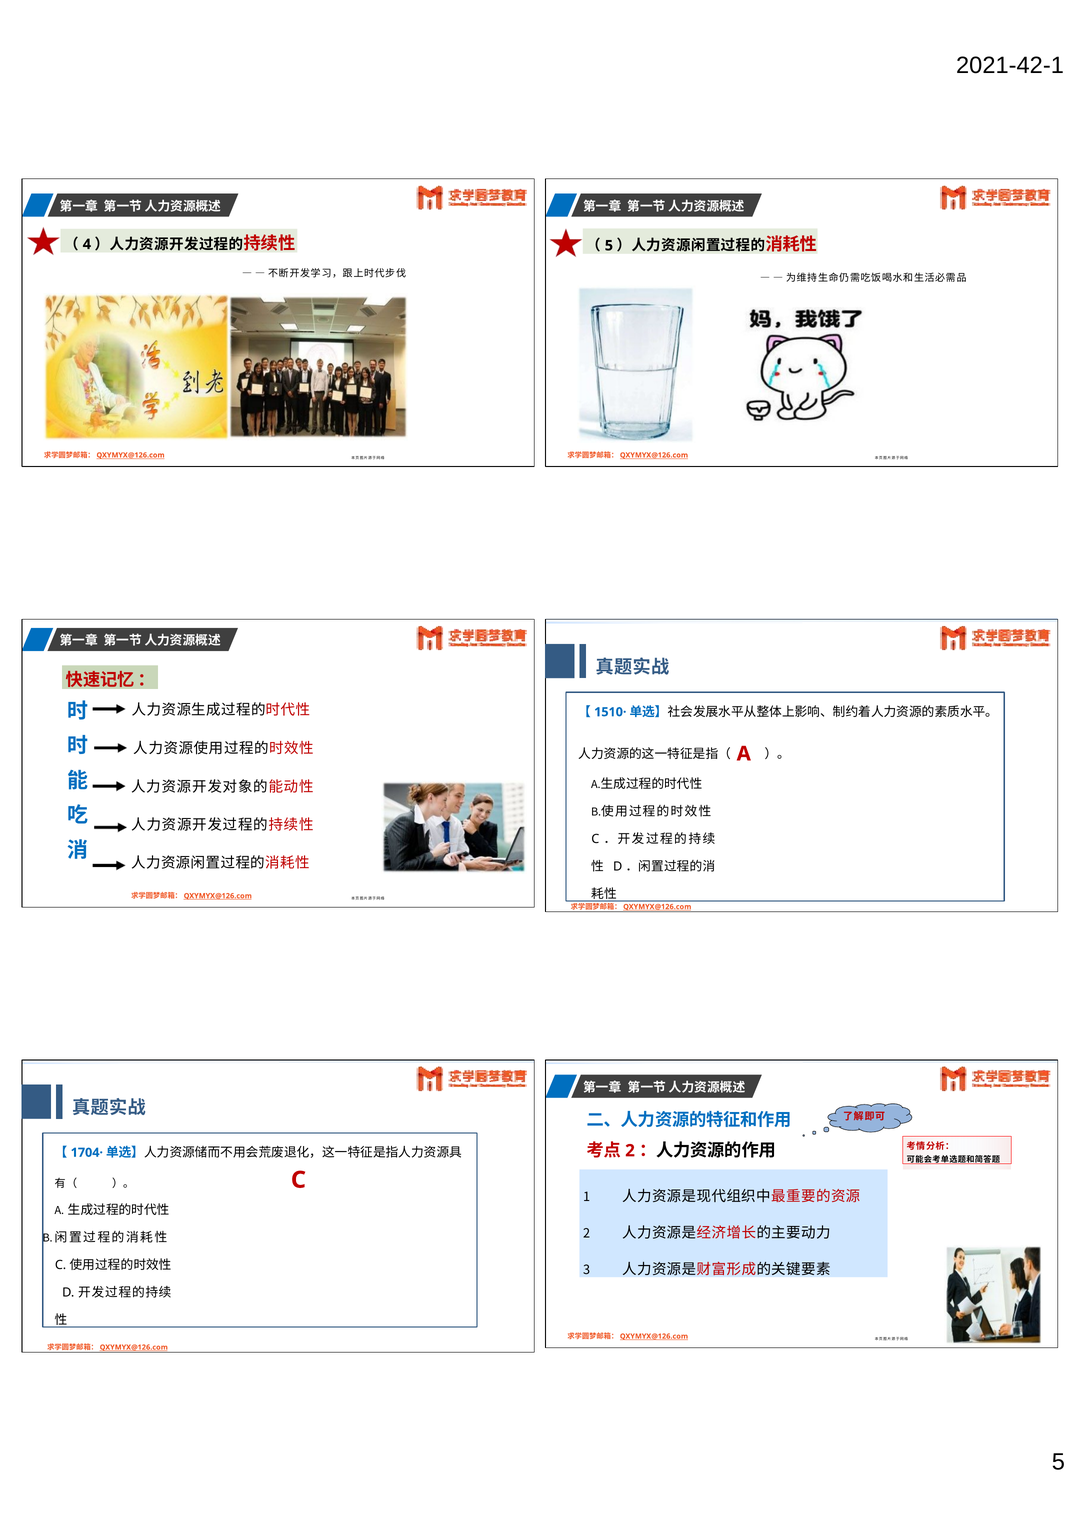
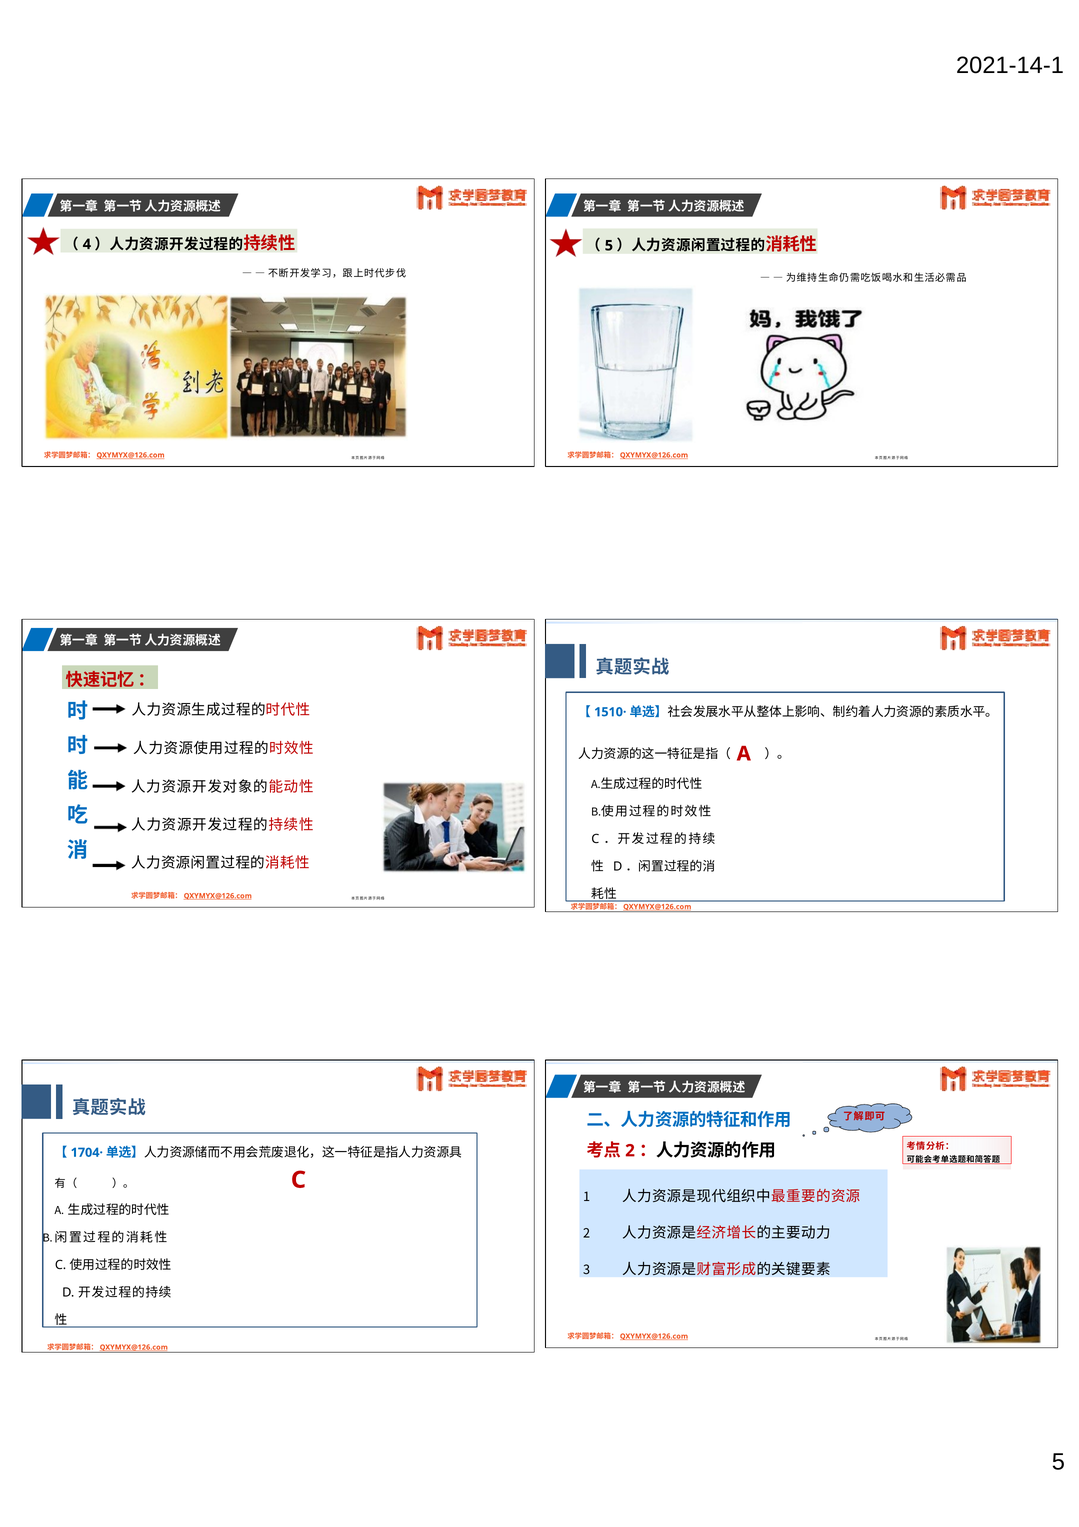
2021-42-1: 2021-42-1 -> 2021-14-1
